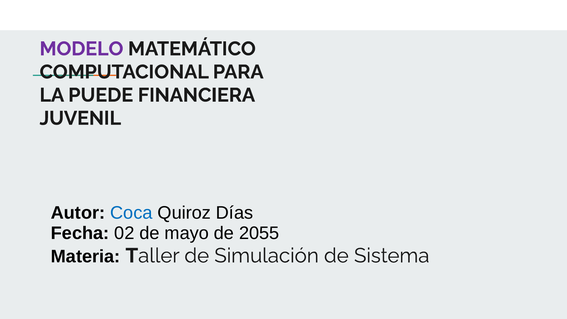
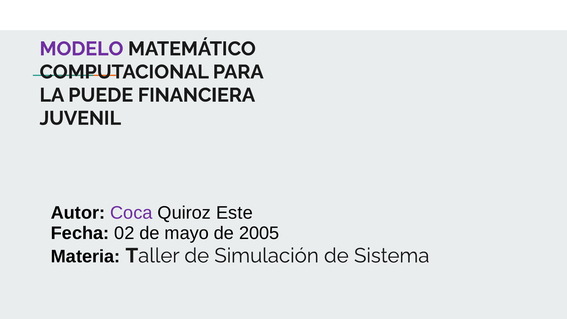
Coca colour: blue -> purple
Días: Días -> Este
2055: 2055 -> 2005
